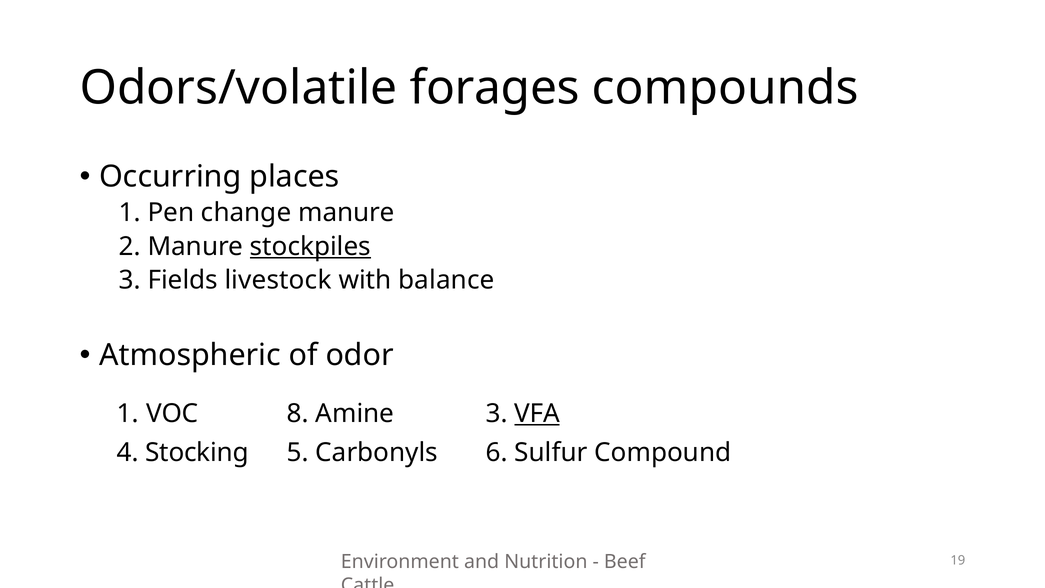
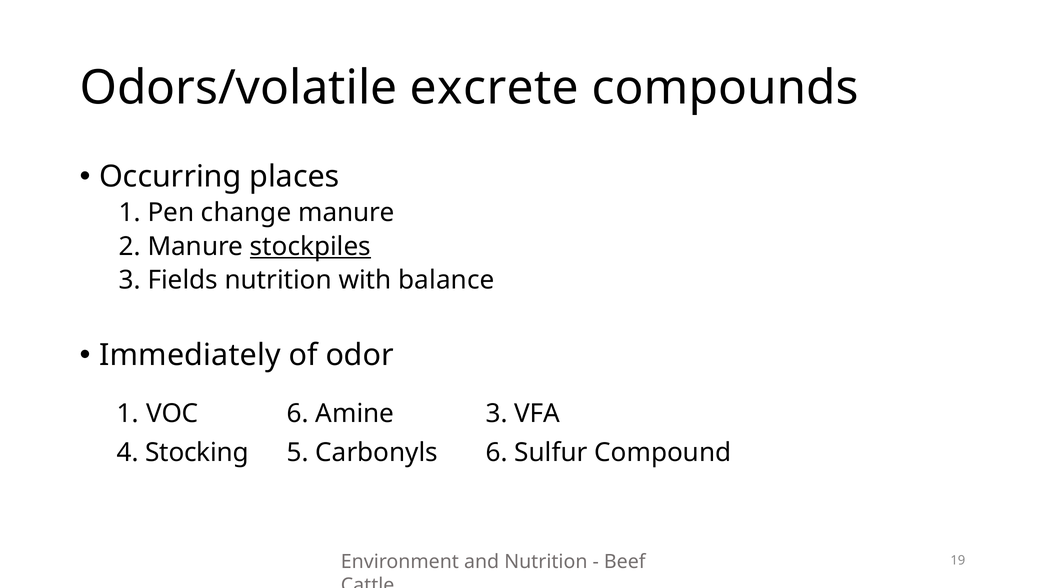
forages: forages -> excrete
Fields livestock: livestock -> nutrition
Atmospheric: Atmospheric -> Immediately
VOC 8: 8 -> 6
VFA underline: present -> none
